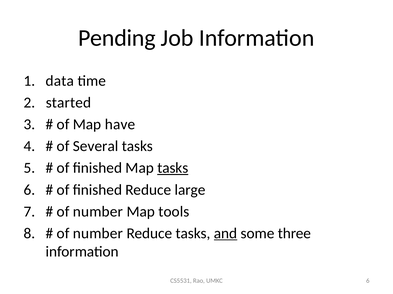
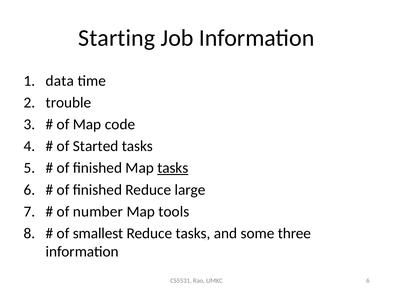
Pending: Pending -> Starting
started: started -> trouble
have: have -> code
Several: Several -> Started
number at (98, 234): number -> smallest
and underline: present -> none
